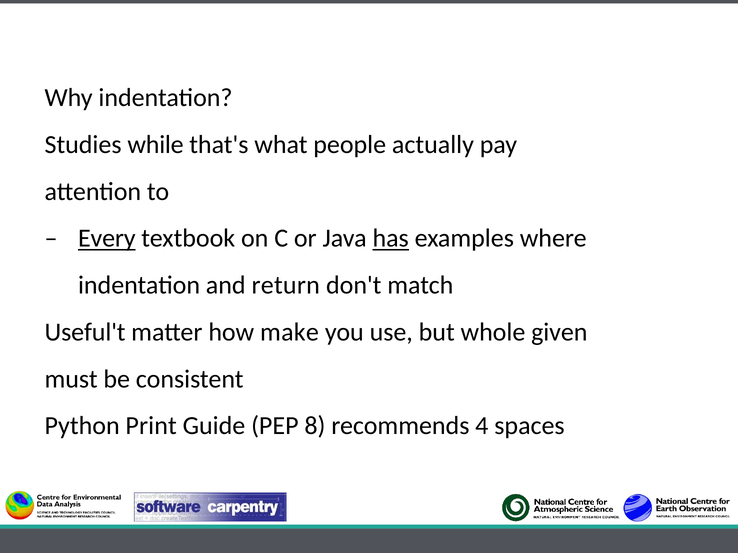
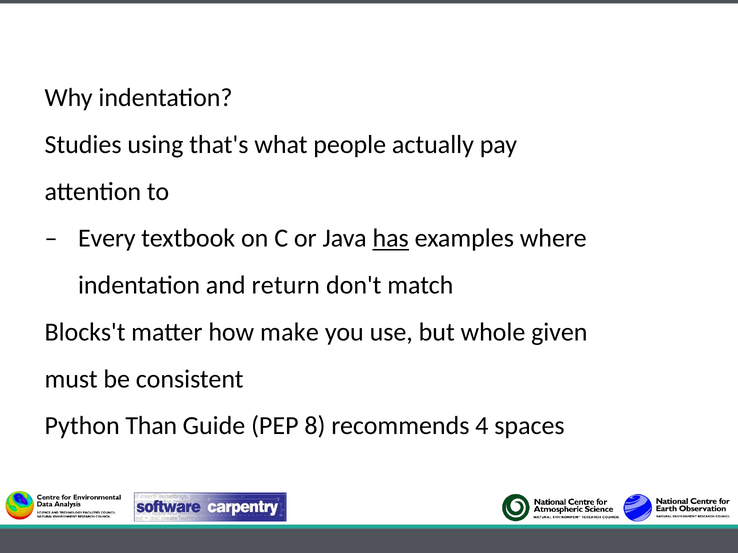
while: while -> using
Every underline: present -> none
Useful't: Useful't -> Blocks't
Print: Print -> Than
